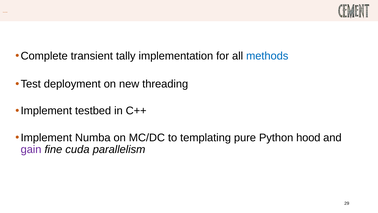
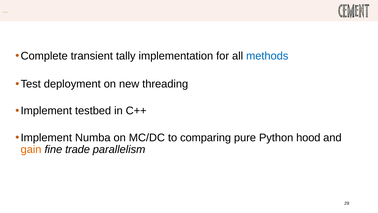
templating: templating -> comparing
gain colour: purple -> orange
cuda: cuda -> trade
